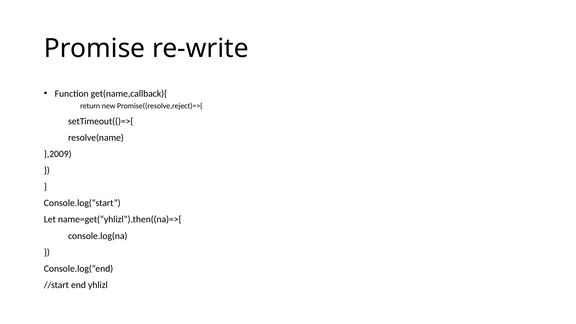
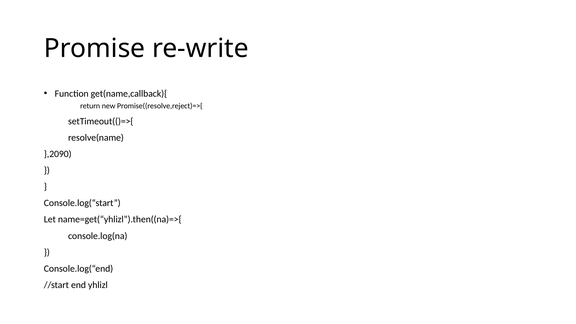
},2009: },2009 -> },2090
